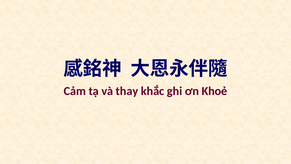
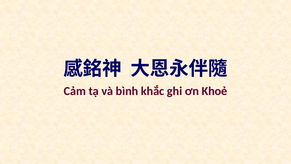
thay: thay -> bình
